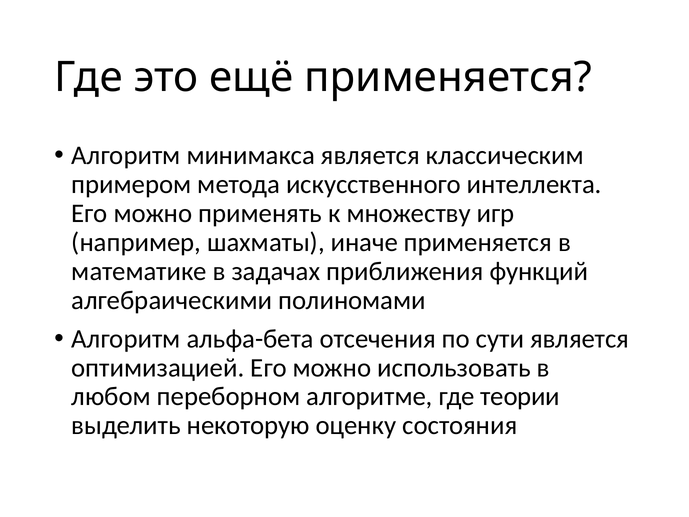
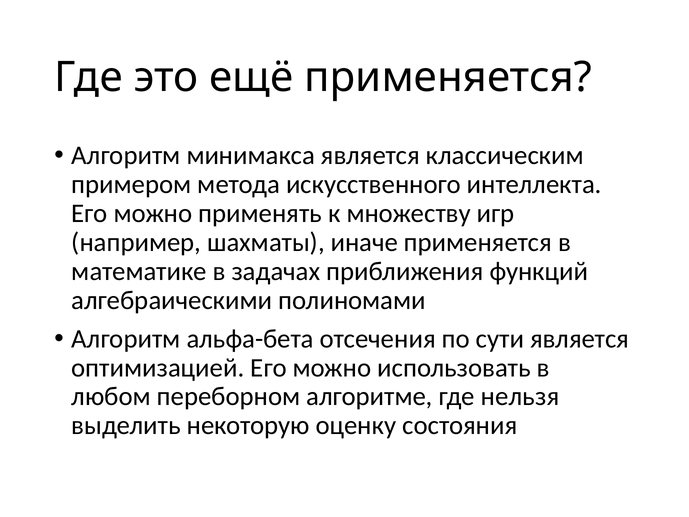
теории: теории -> нельзя
